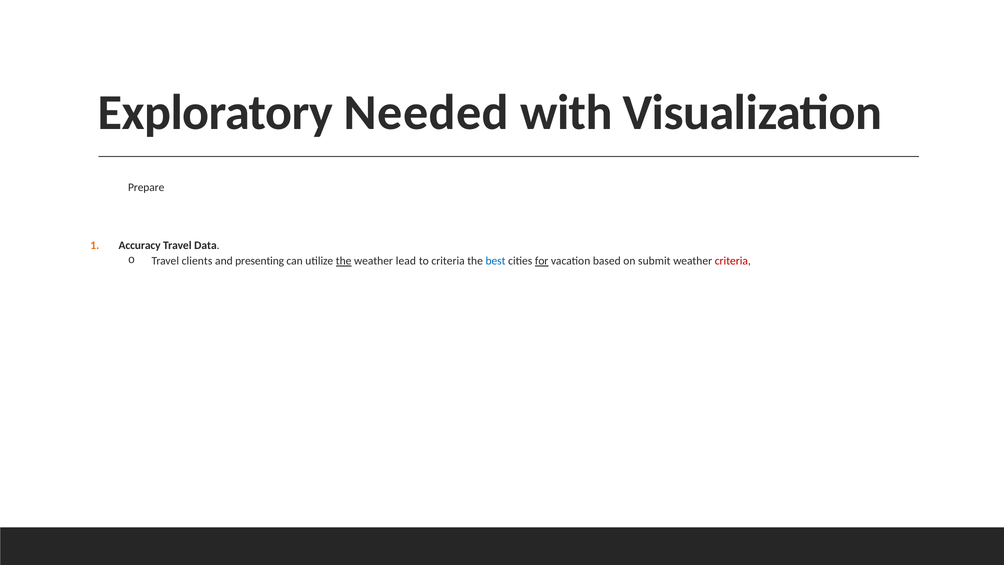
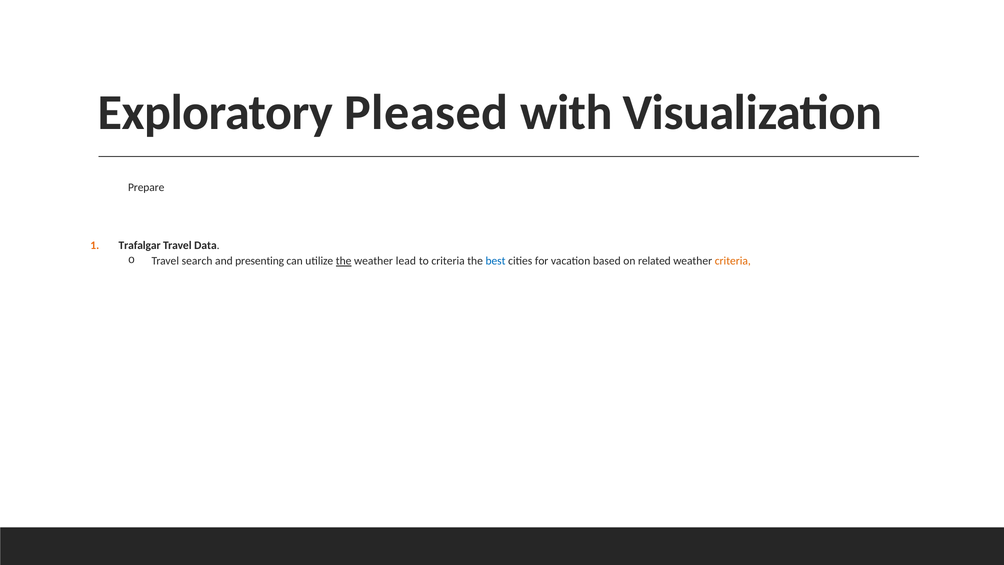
Needed: Needed -> Pleased
Accuracy: Accuracy -> Trafalgar
clients: clients -> search
for underline: present -> none
submit: submit -> related
criteria at (733, 261) colour: red -> orange
